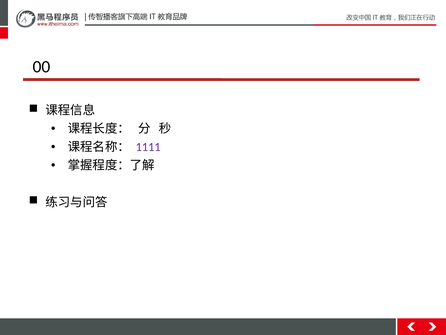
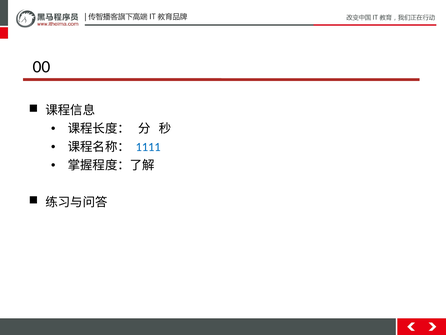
1111 colour: purple -> blue
